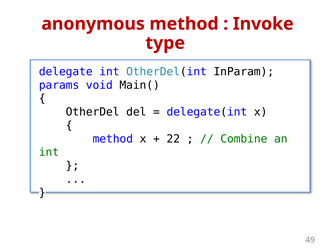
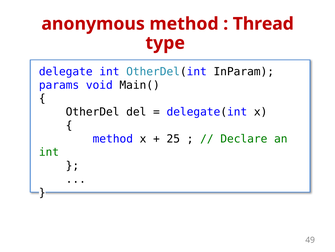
Invoke: Invoke -> Thread
22: 22 -> 25
Combine: Combine -> Declare
